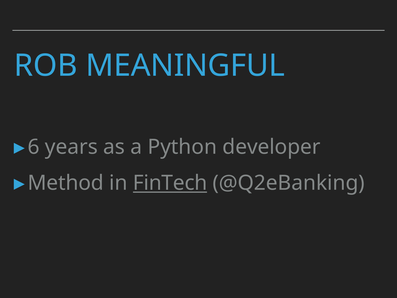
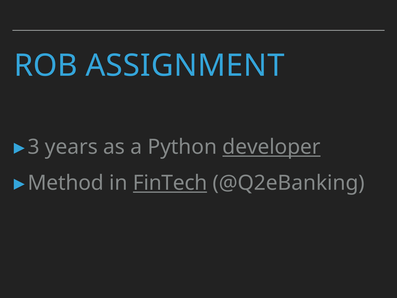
MEANINGFUL: MEANINGFUL -> ASSIGNMENT
6: 6 -> 3
developer underline: none -> present
